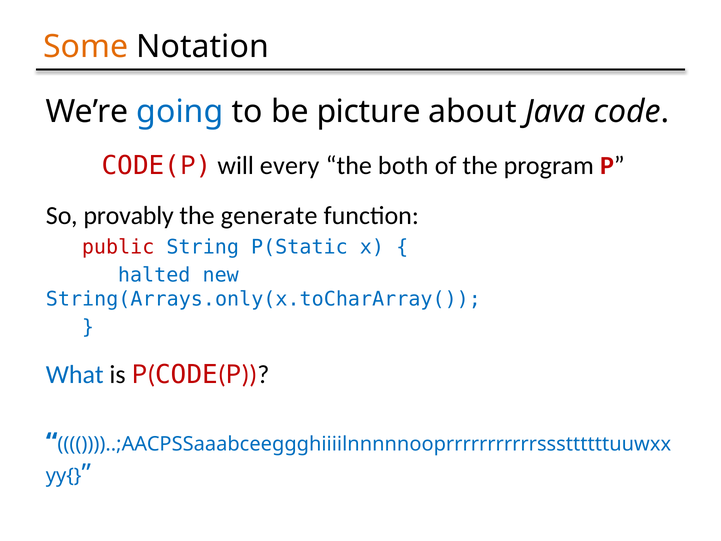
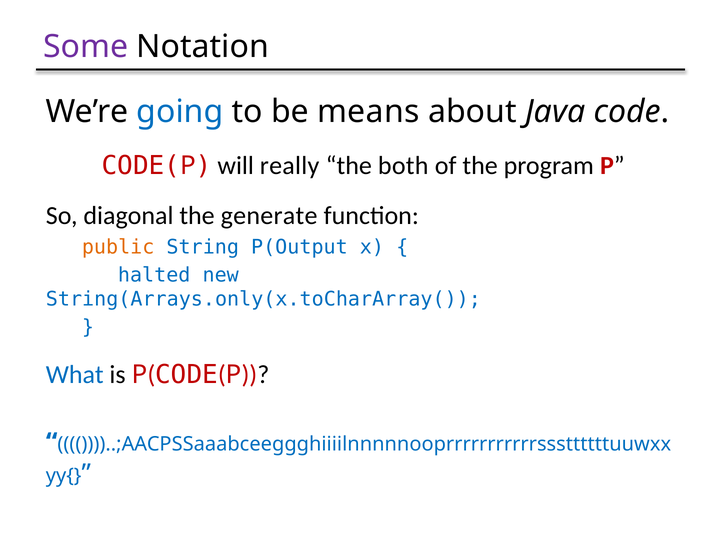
Some colour: orange -> purple
picture: picture -> means
every: every -> really
provably: provably -> diagonal
public colour: red -> orange
P(Static: P(Static -> P(Output
